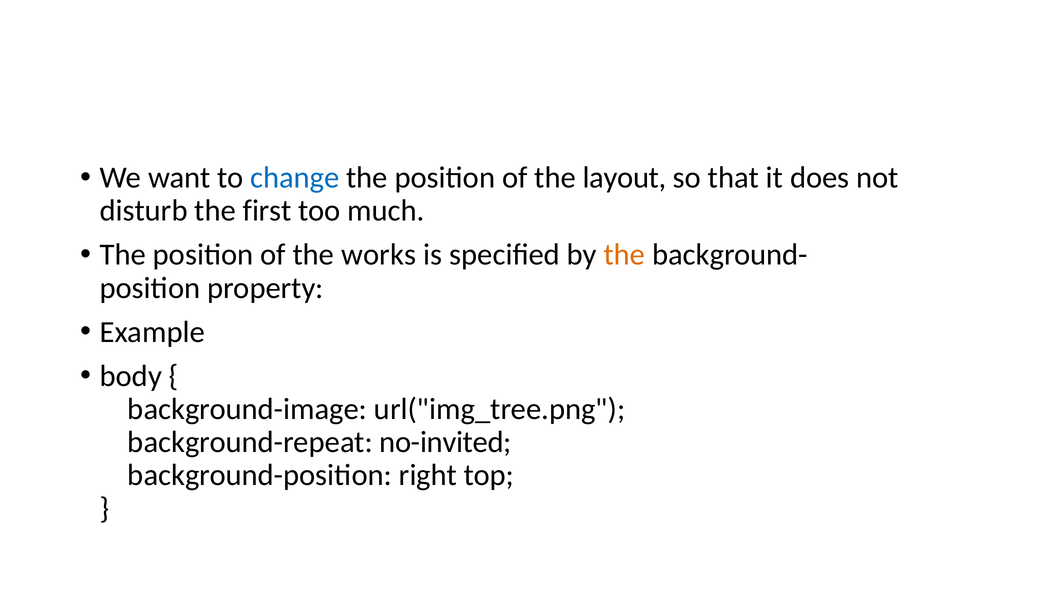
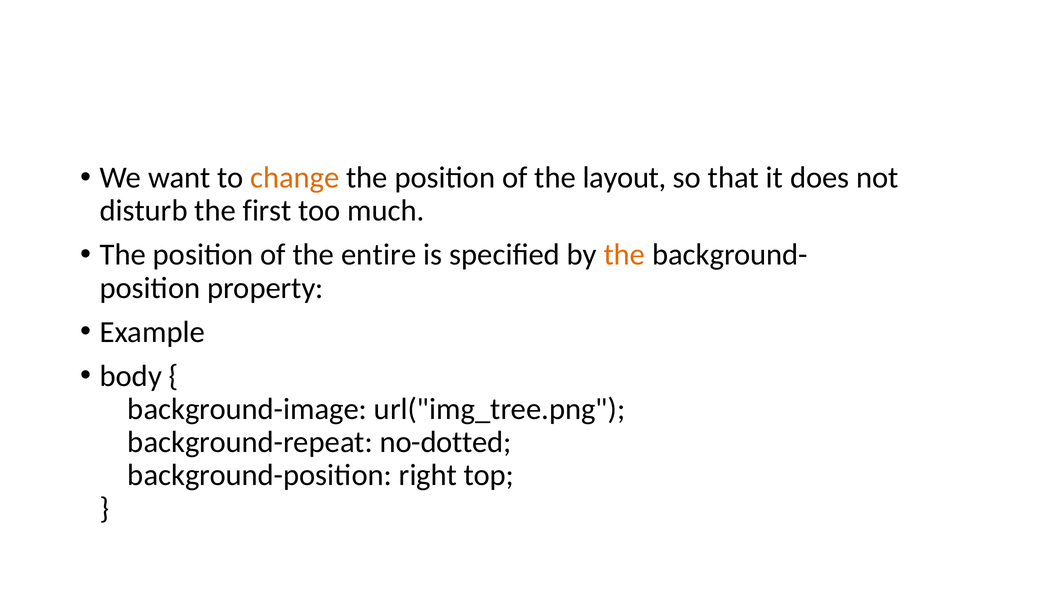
change colour: blue -> orange
works: works -> entire
no-invited: no-invited -> no-dotted
